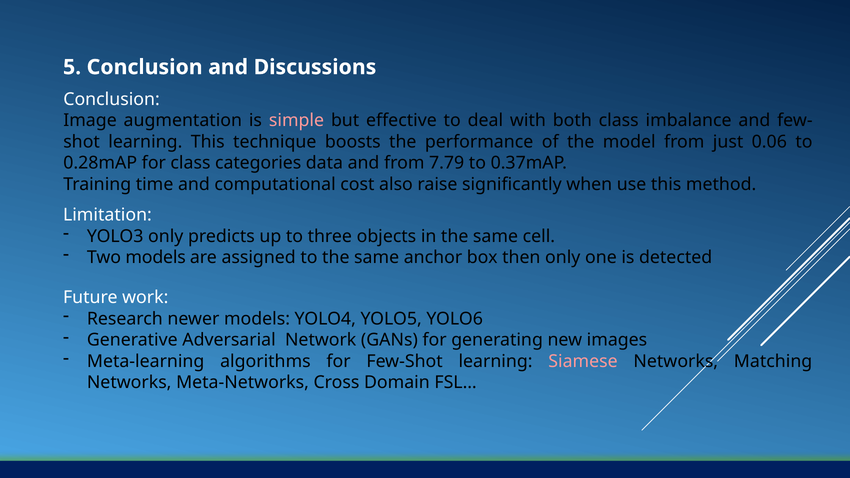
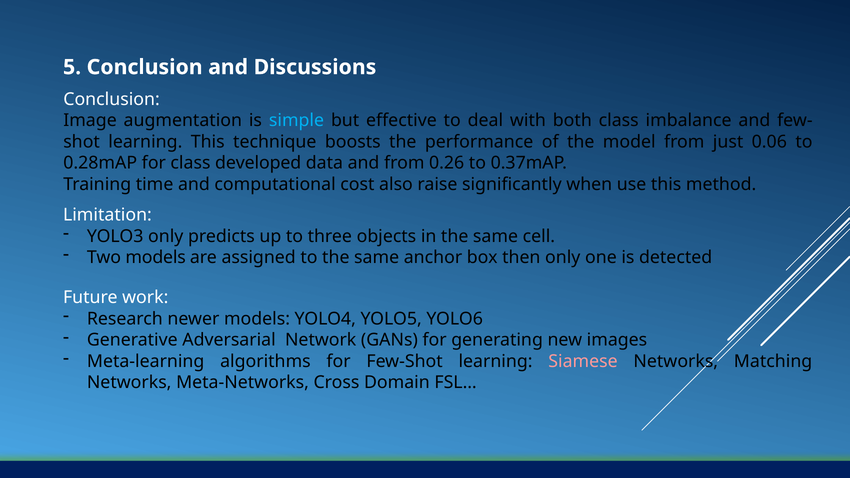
simple colour: pink -> light blue
categories: categories -> developed
7.79: 7.79 -> 0.26
